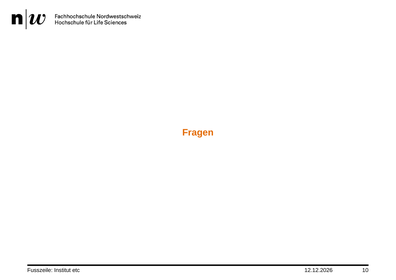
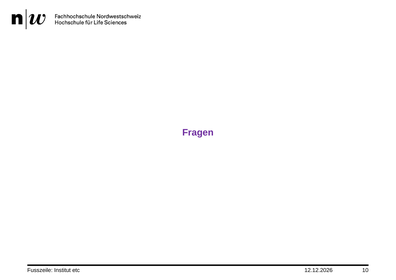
Fragen colour: orange -> purple
